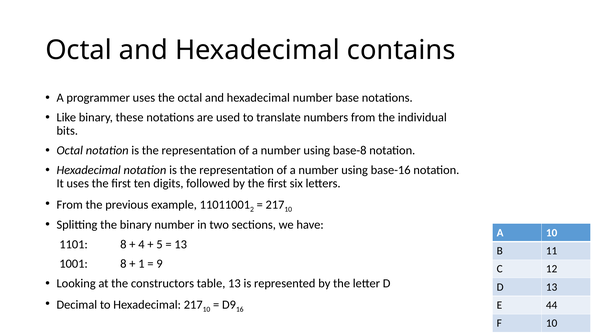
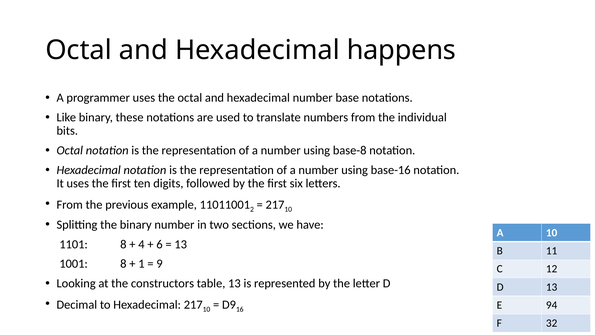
contains: contains -> happens
5: 5 -> 6
44: 44 -> 94
F 10: 10 -> 32
